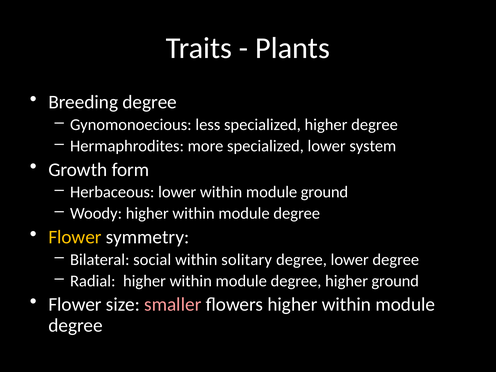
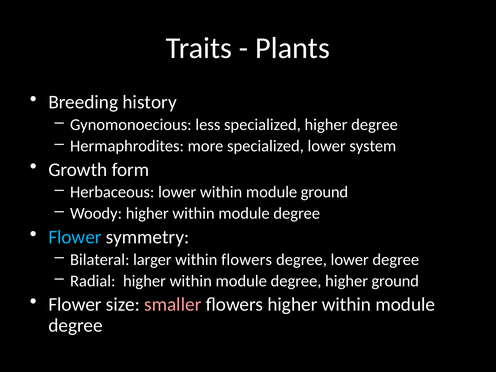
Breeding degree: degree -> history
Flower at (75, 237) colour: yellow -> light blue
social: social -> larger
within solitary: solitary -> flowers
